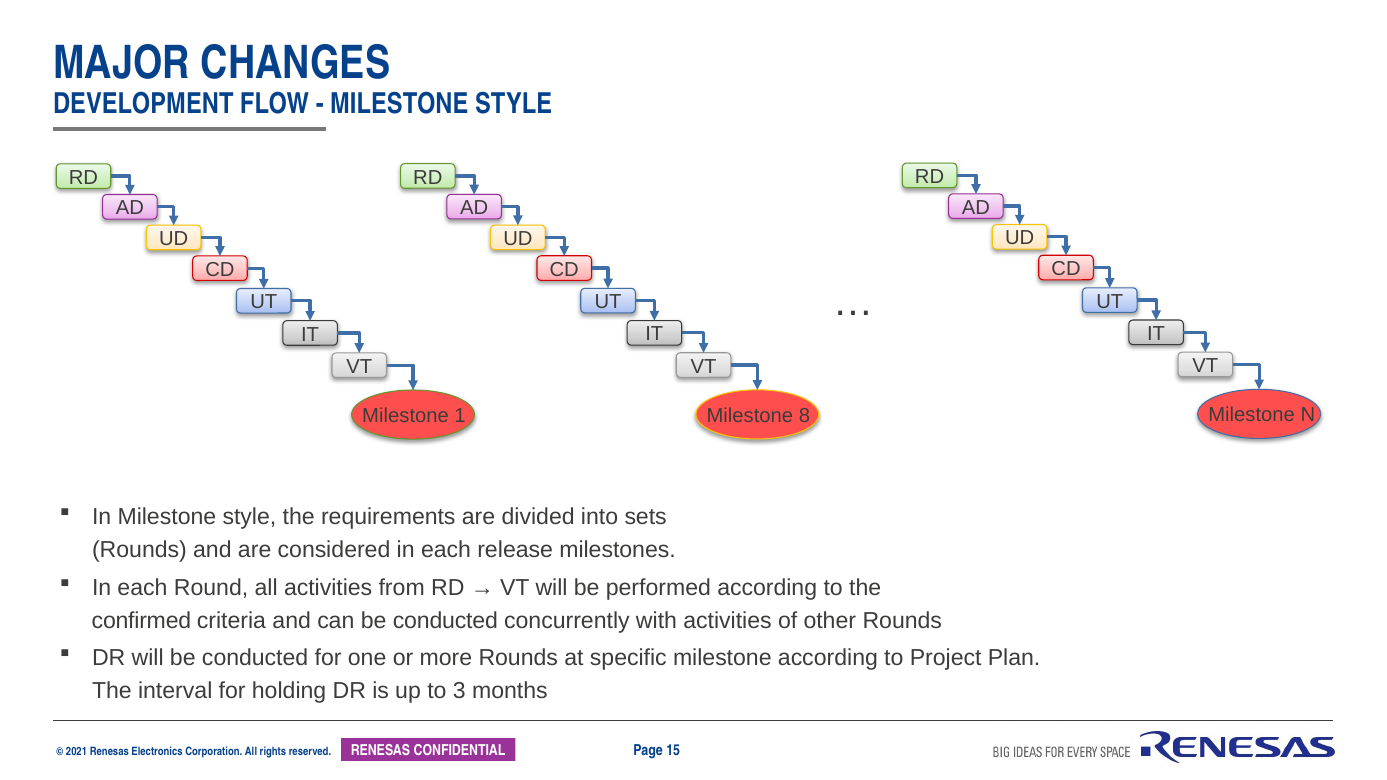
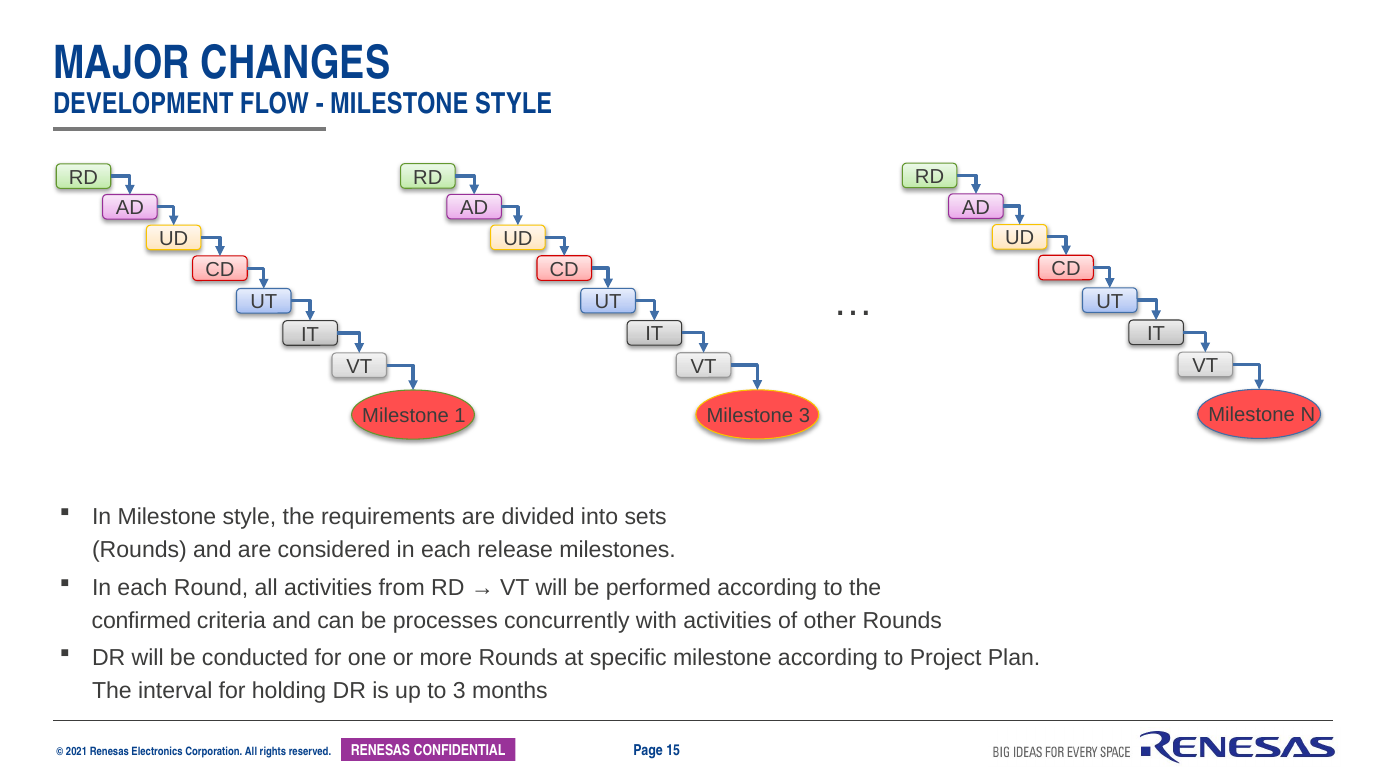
Milestone 8: 8 -> 3
can be conducted: conducted -> processes
